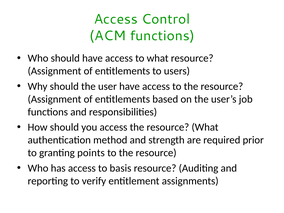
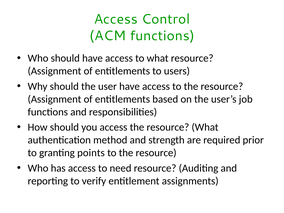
basis: basis -> need
